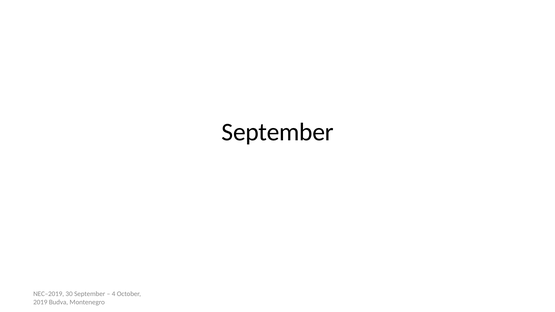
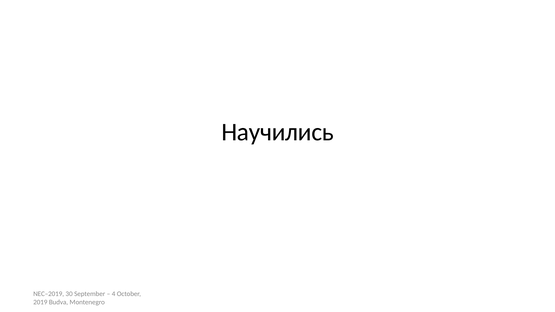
September at (278, 132): September -> Научились
